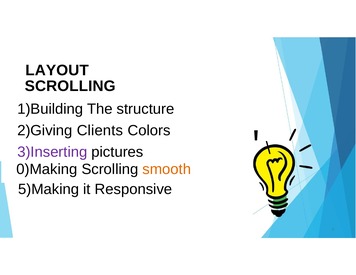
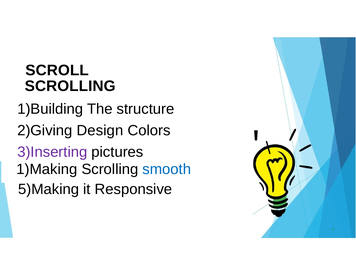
LAYOUT: LAYOUT -> SCROLL
Clients: Clients -> Design
0)Making: 0)Making -> 1)Making
smooth colour: orange -> blue
